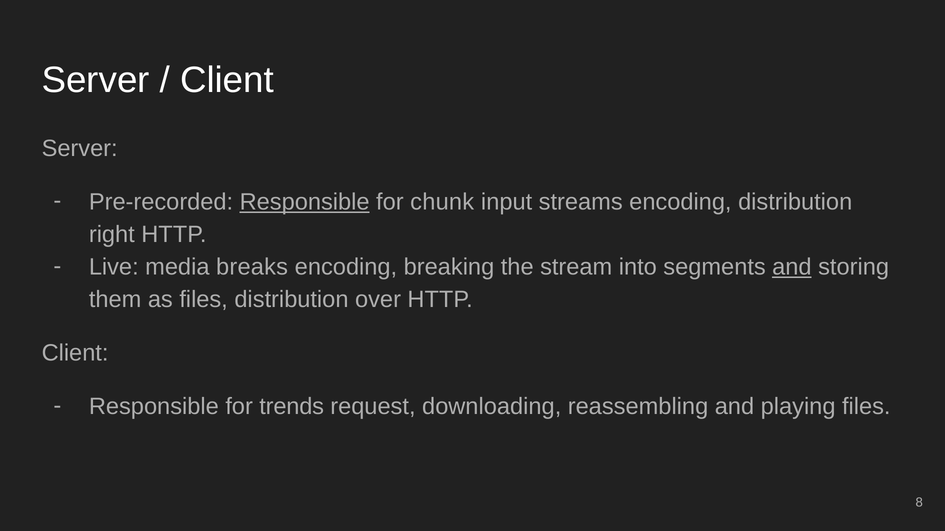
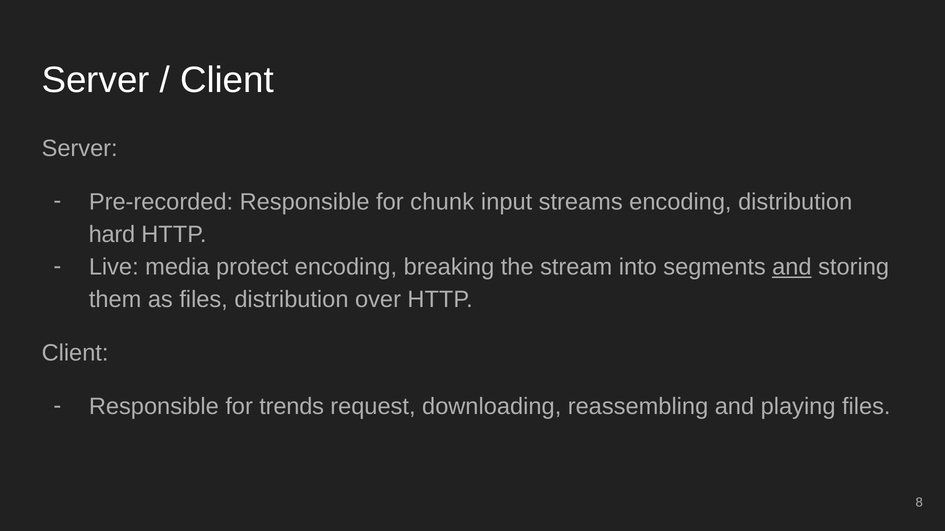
Responsible at (305, 202) underline: present -> none
right: right -> hard
breaks: breaks -> protect
